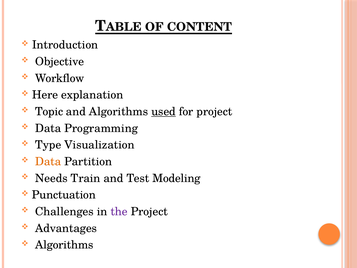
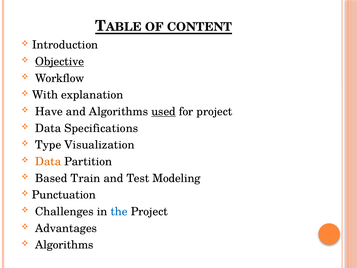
Objective underline: none -> present
Here: Here -> With
Topic: Topic -> Have
Programming: Programming -> Specifications
Needs: Needs -> Based
the colour: purple -> blue
